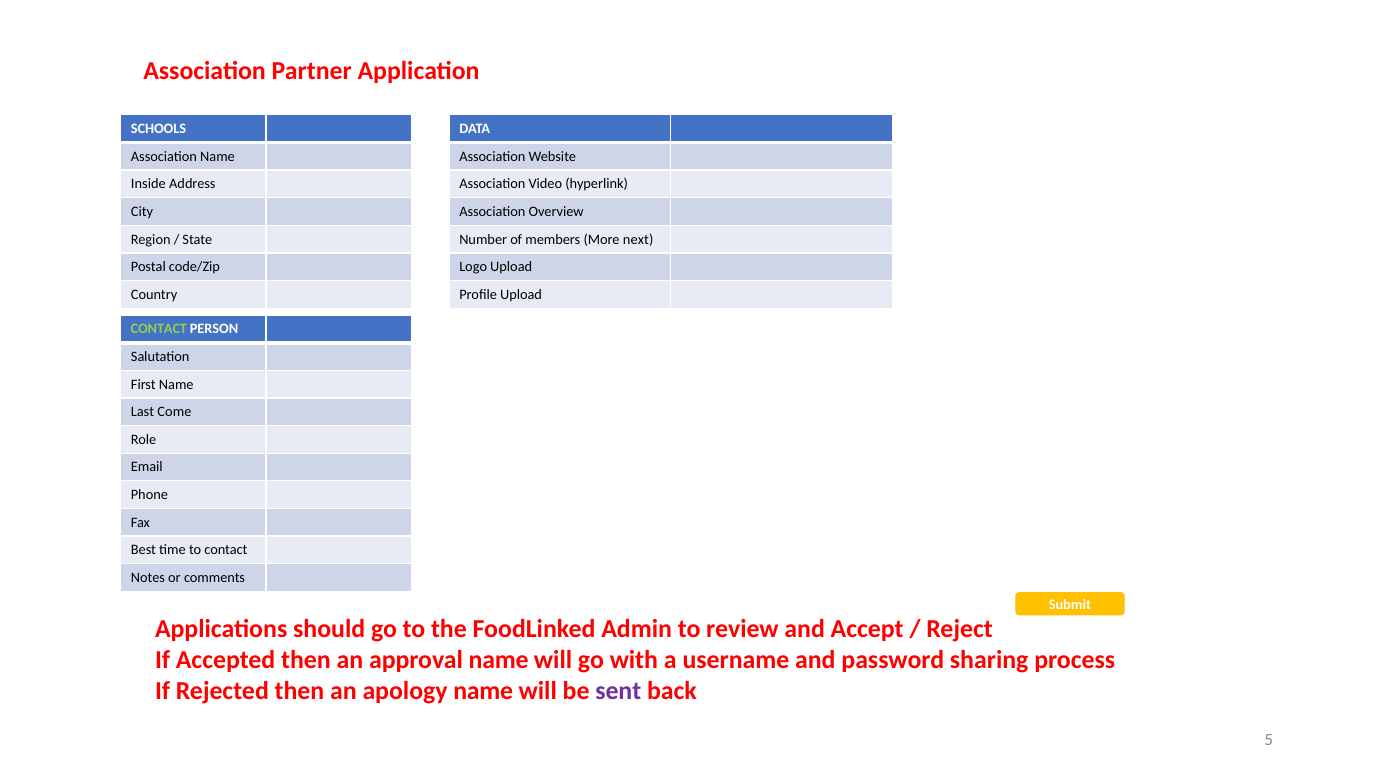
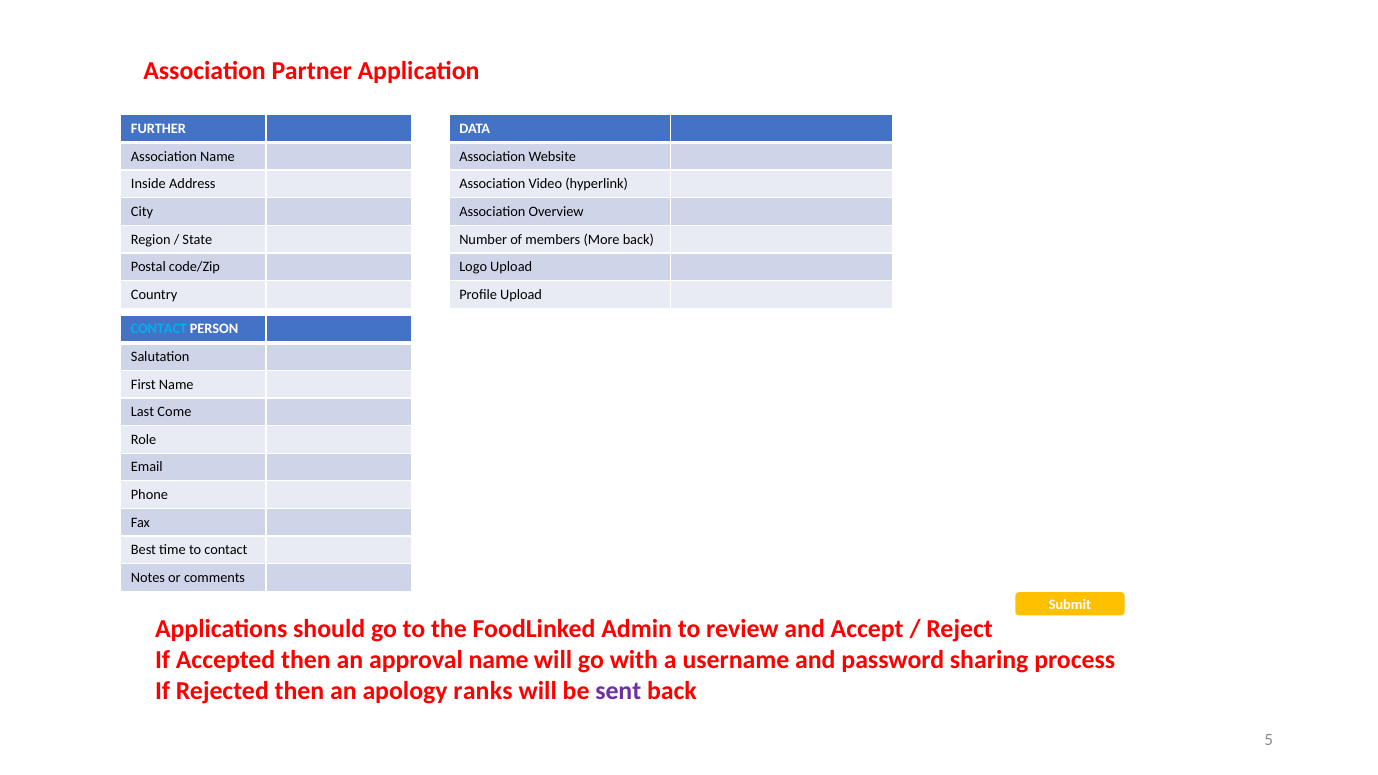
SCHOOLS: SCHOOLS -> FURTHER
More next: next -> back
CONTACT at (159, 329) colour: light green -> light blue
apology name: name -> ranks
